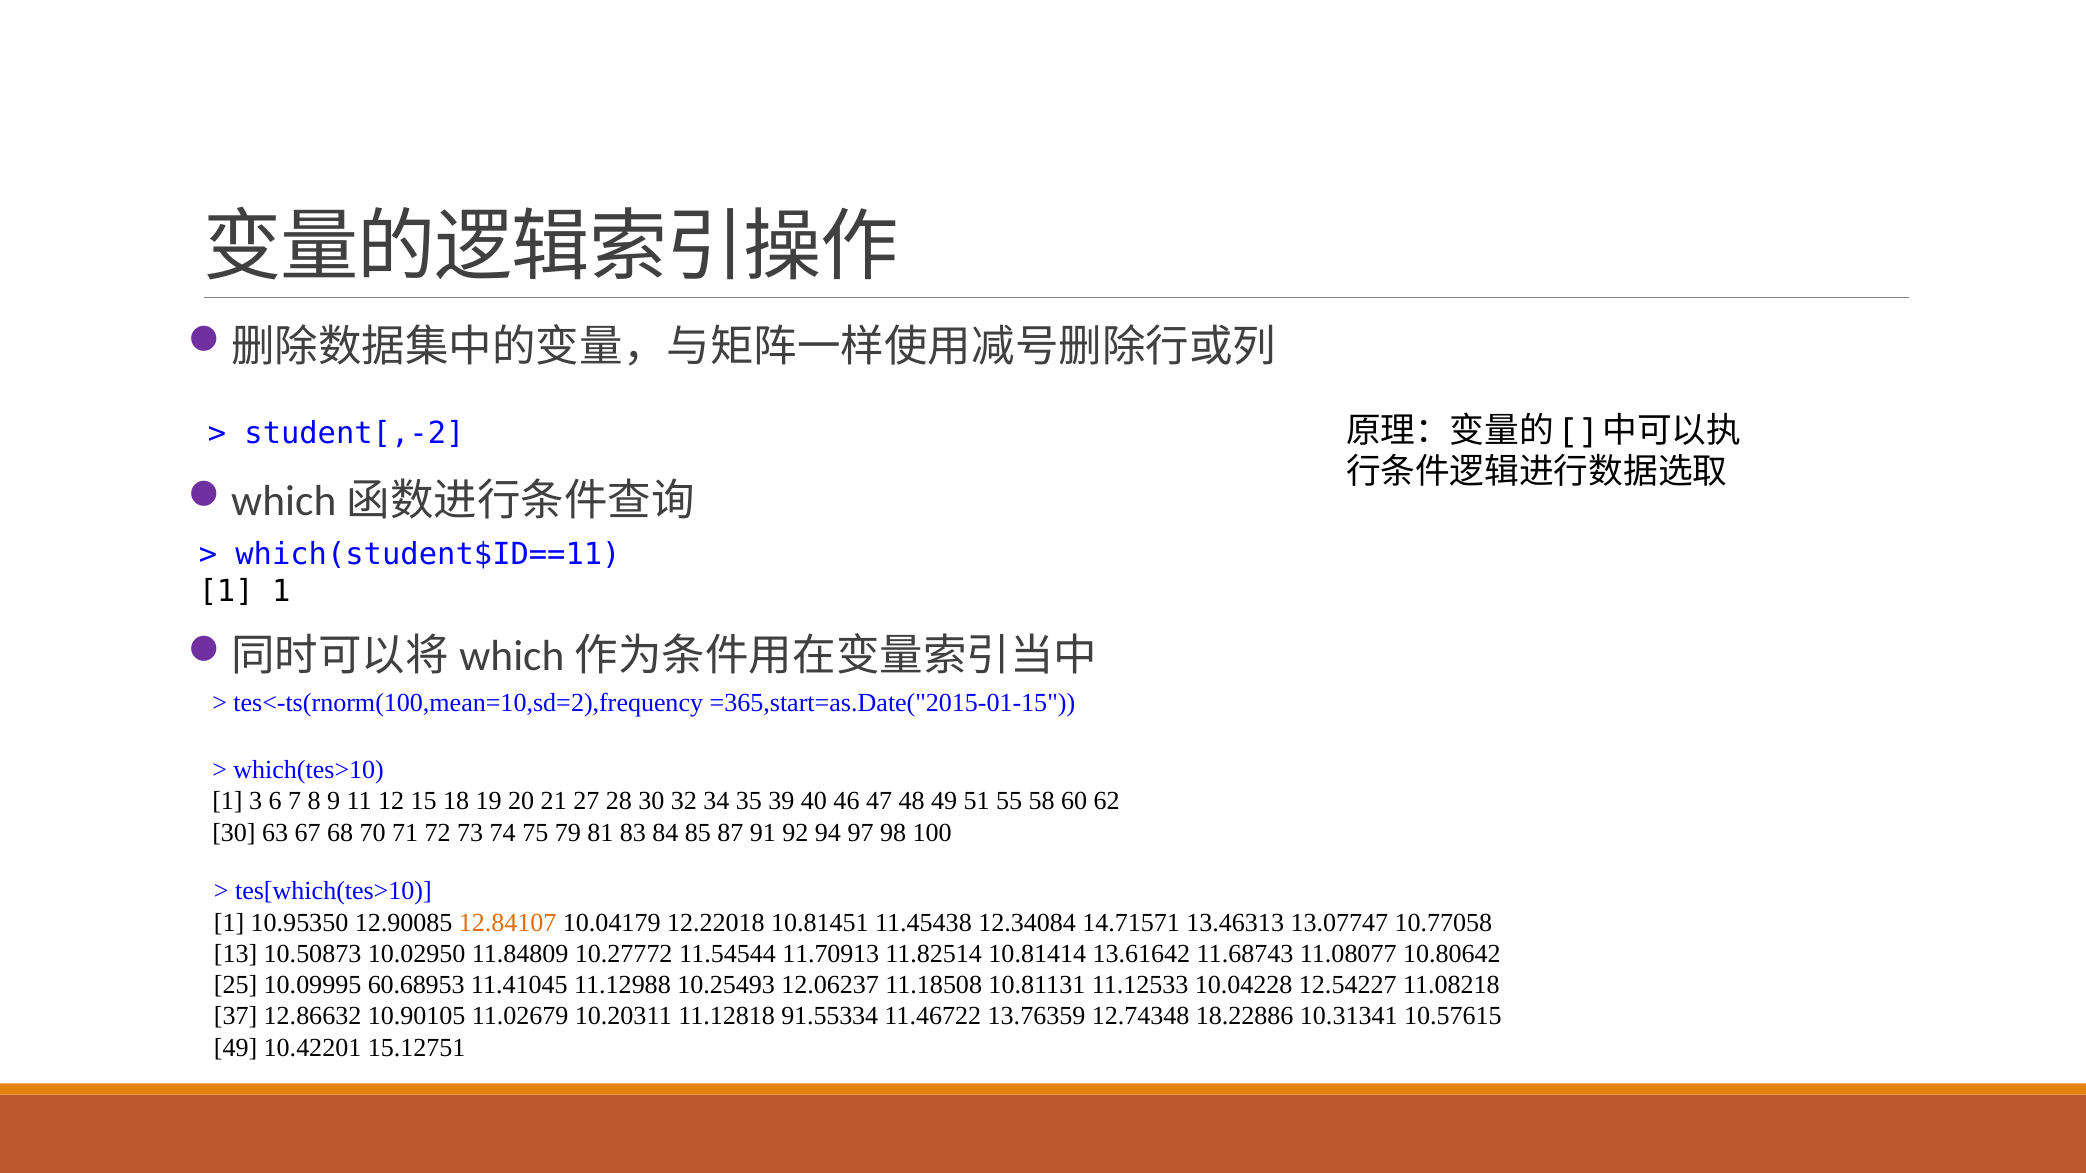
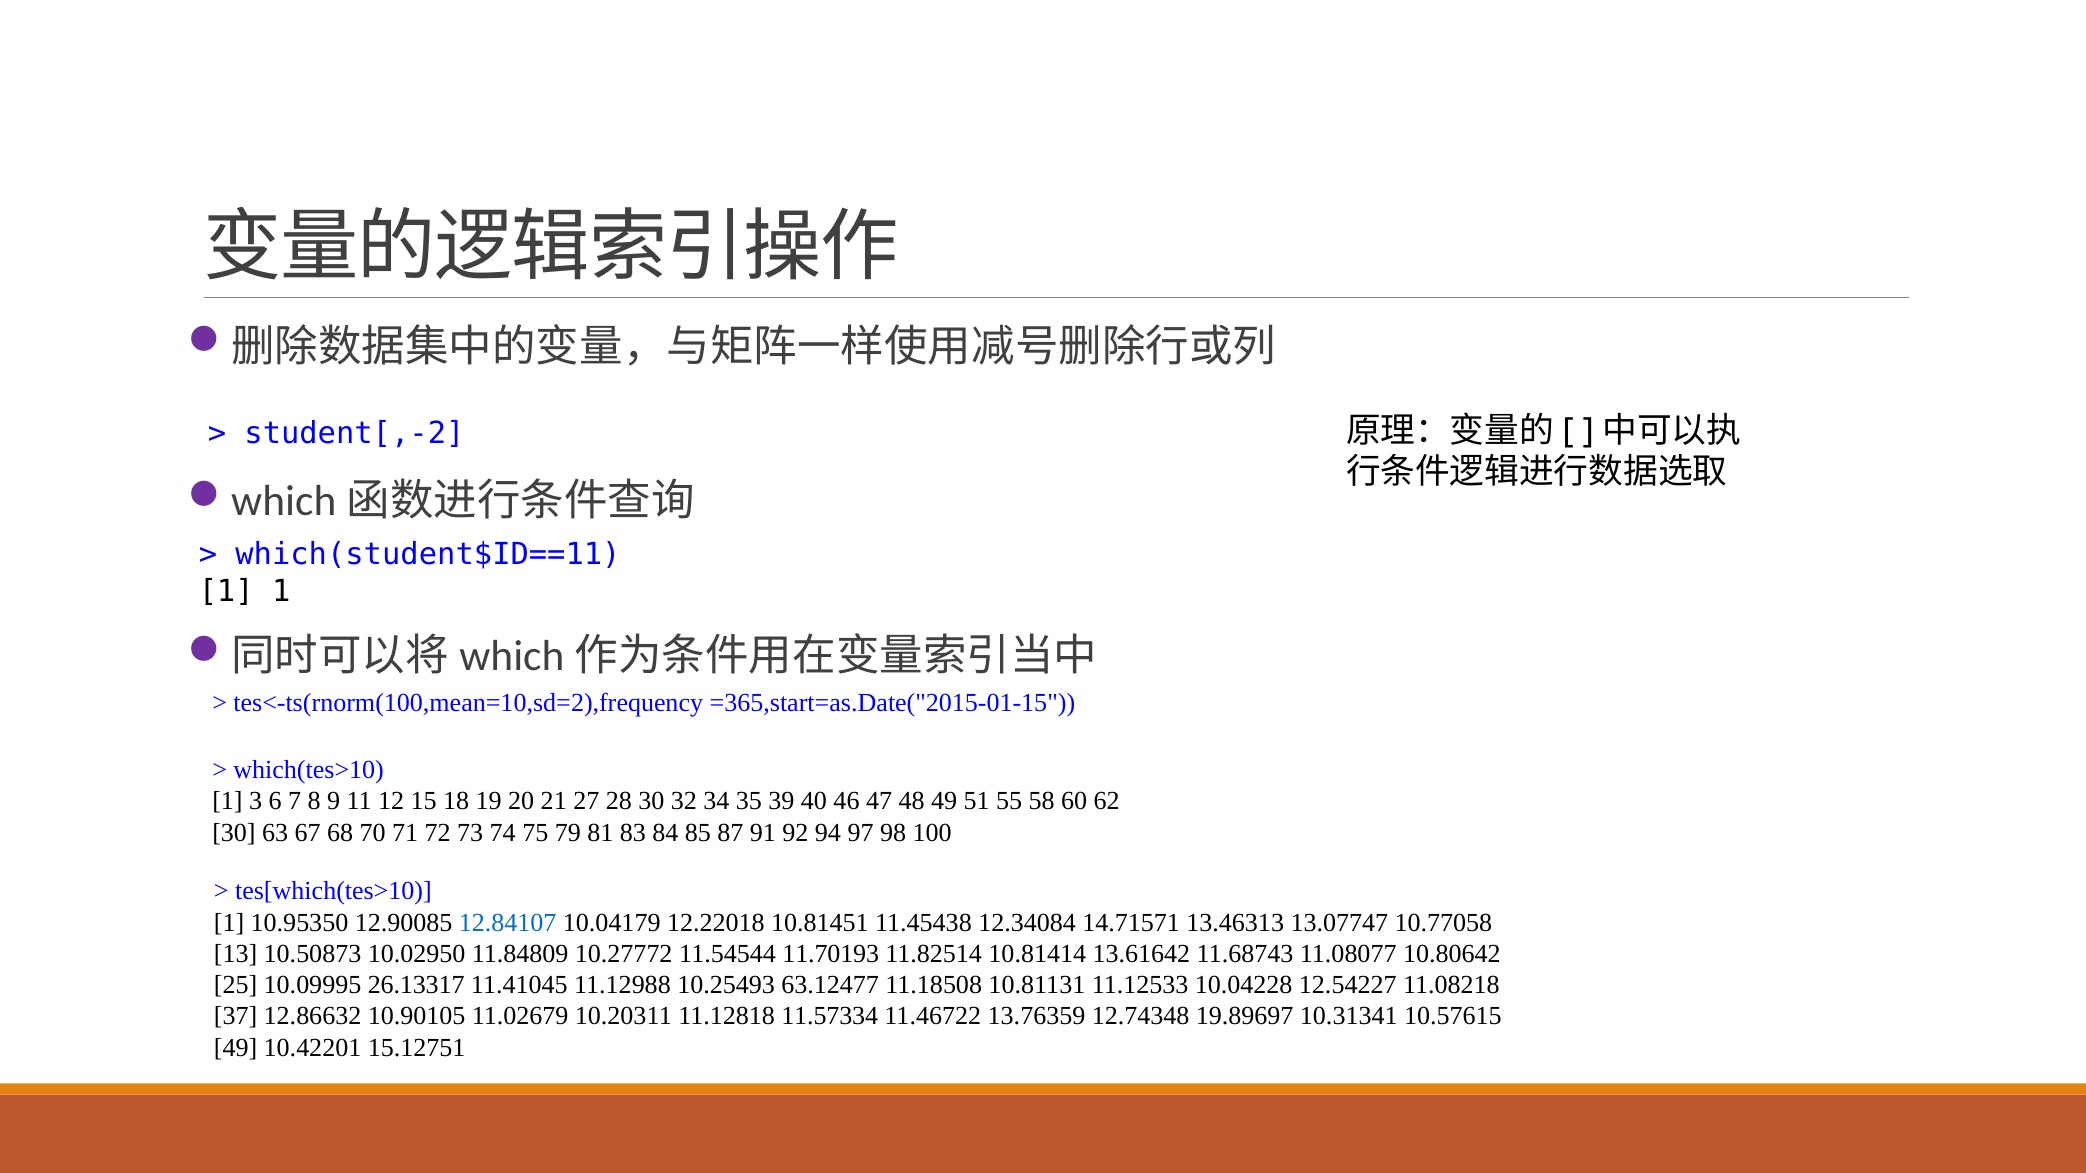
12.84107 colour: orange -> blue
11.70913: 11.70913 -> 11.70193
60.68953: 60.68953 -> 26.13317
12.06237: 12.06237 -> 63.12477
91.55334: 91.55334 -> 11.57334
18.22886: 18.22886 -> 19.89697
